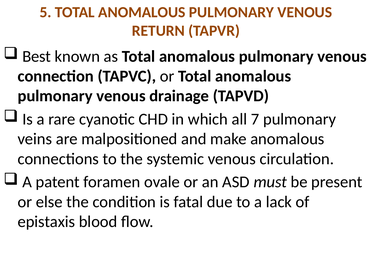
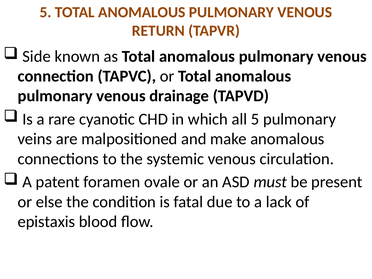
Best: Best -> Side
all 7: 7 -> 5
